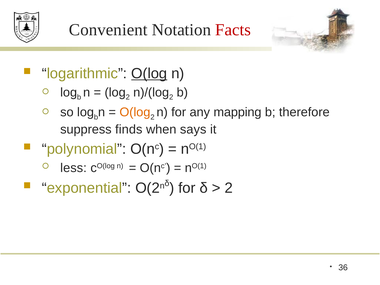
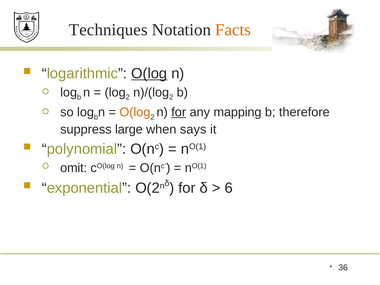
Convenient: Convenient -> Techniques
Facts colour: red -> orange
for at (179, 112) underline: none -> present
finds: finds -> large
less: less -> omit
2 at (229, 188): 2 -> 6
